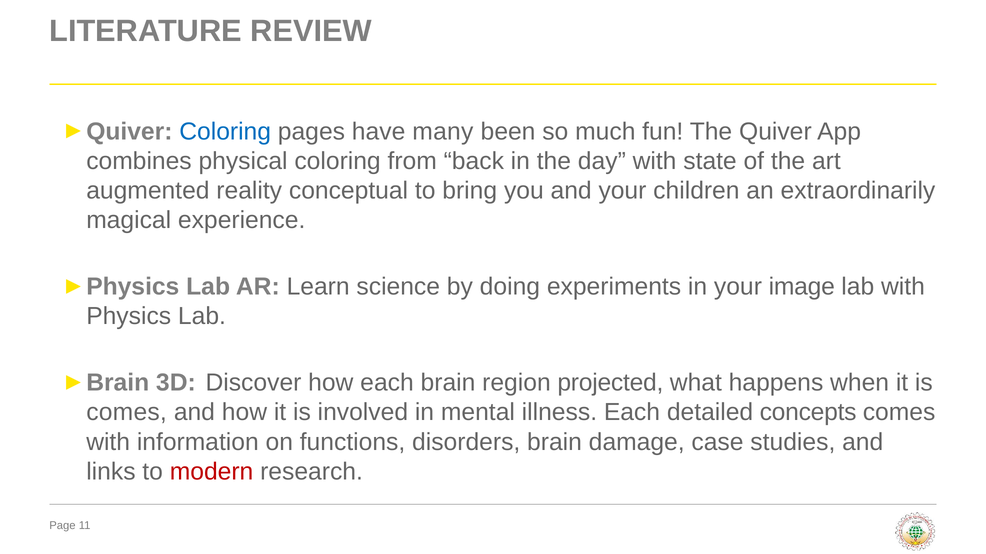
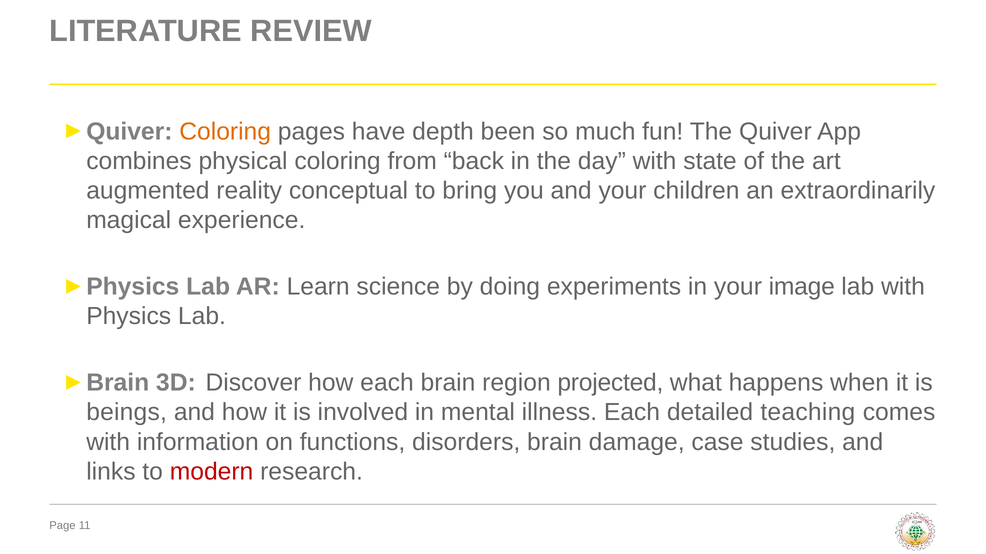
Coloring at (225, 132) colour: blue -> orange
many: many -> depth
comes at (127, 413): comes -> beings
concepts: concepts -> teaching
